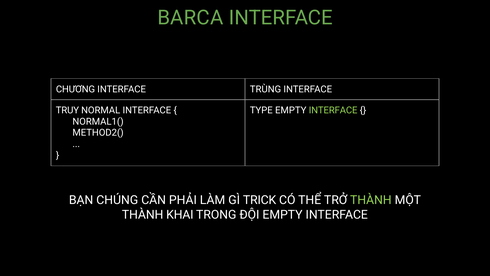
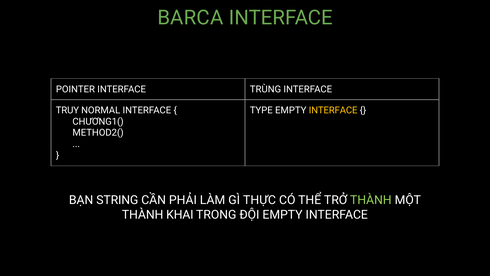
CHƯƠNG: CHƯƠNG -> POINTER
INTERFACE at (333, 110) colour: light green -> yellow
NORMAL1(: NORMAL1( -> CHƯƠNG1(
CHÚNG: CHÚNG -> STRING
TRICK: TRICK -> THỰC
